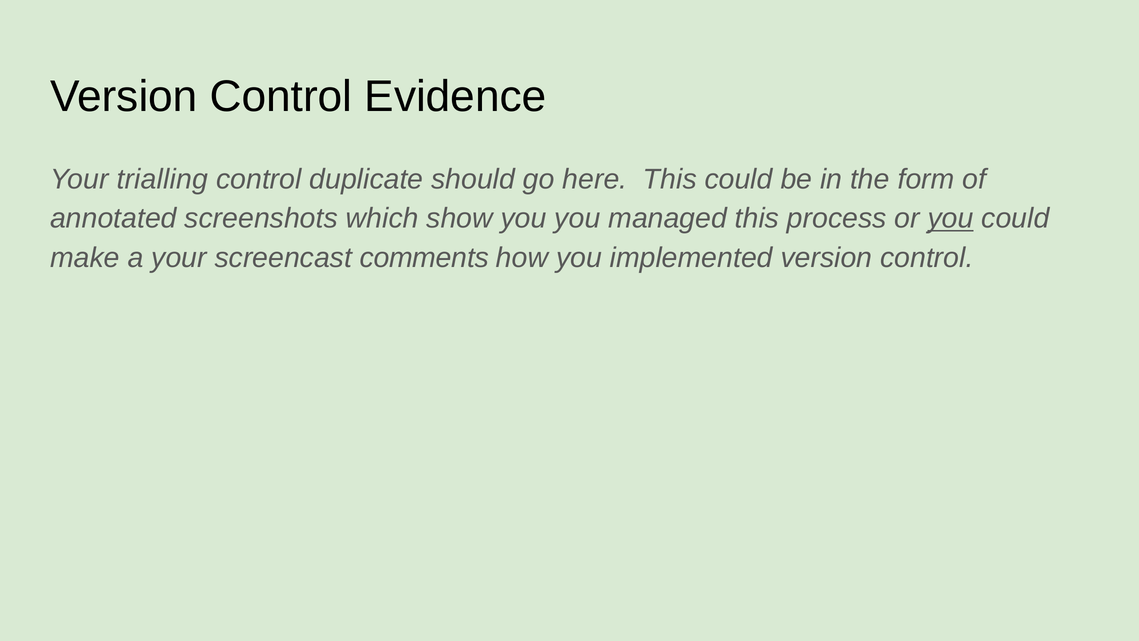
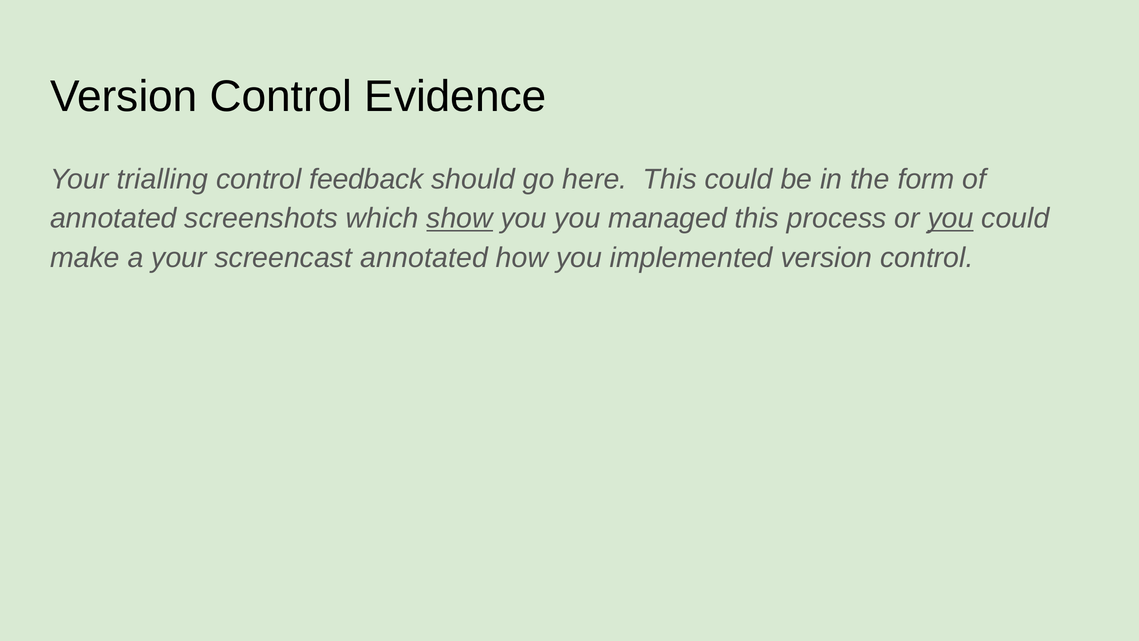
duplicate: duplicate -> feedback
show underline: none -> present
screencast comments: comments -> annotated
